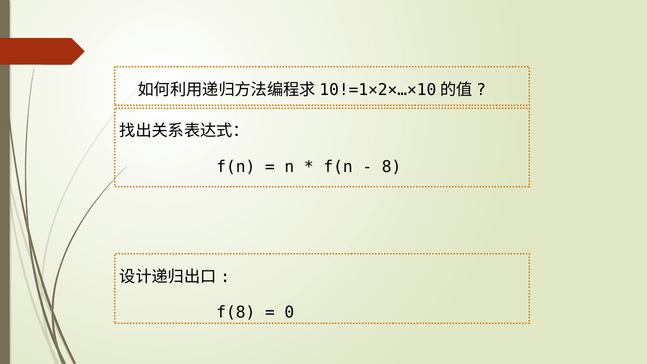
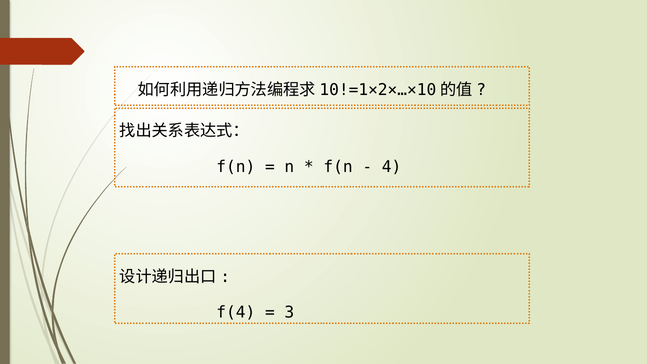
8: 8 -> 4
f(8: f(8 -> f(4
0: 0 -> 3
